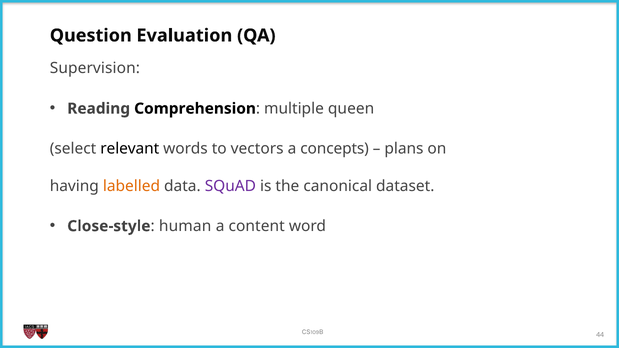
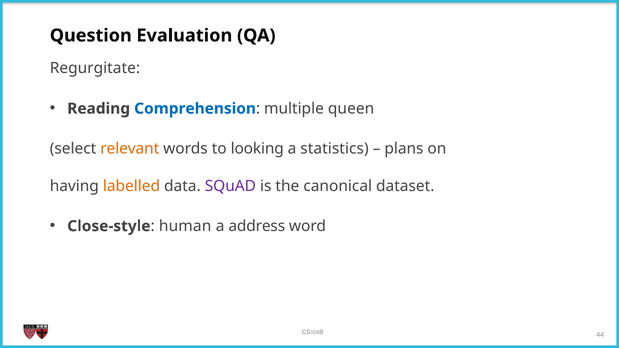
Supervision: Supervision -> Regurgitate
Comprehension colour: black -> blue
relevant colour: black -> orange
vectors: vectors -> looking
concepts: concepts -> statistics
content: content -> address
